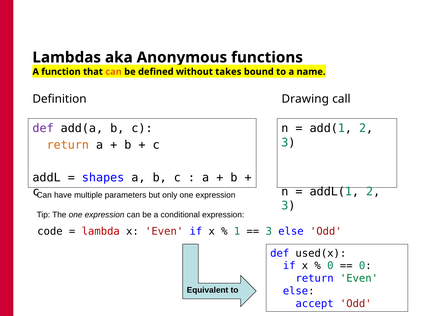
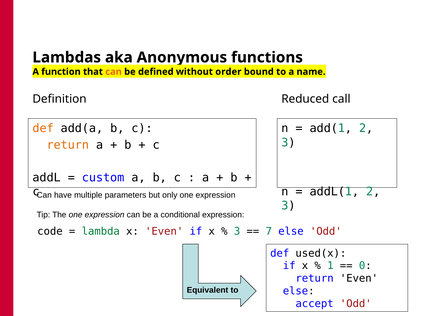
takes: takes -> order
Drawing: Drawing -> Reduced
def at (43, 129) colour: purple -> orange
shapes: shapes -> custom
lambda colour: red -> green
1 at (237, 232): 1 -> 3
3 at (269, 232): 3 -> 7
0 at (330, 266): 0 -> 1
Even at (359, 279) colour: green -> black
